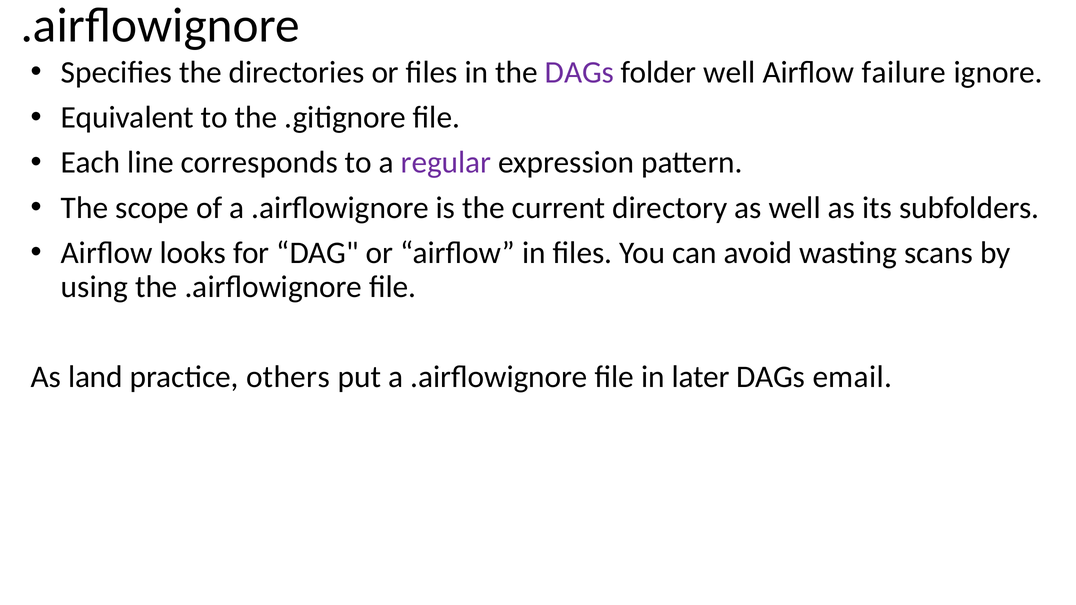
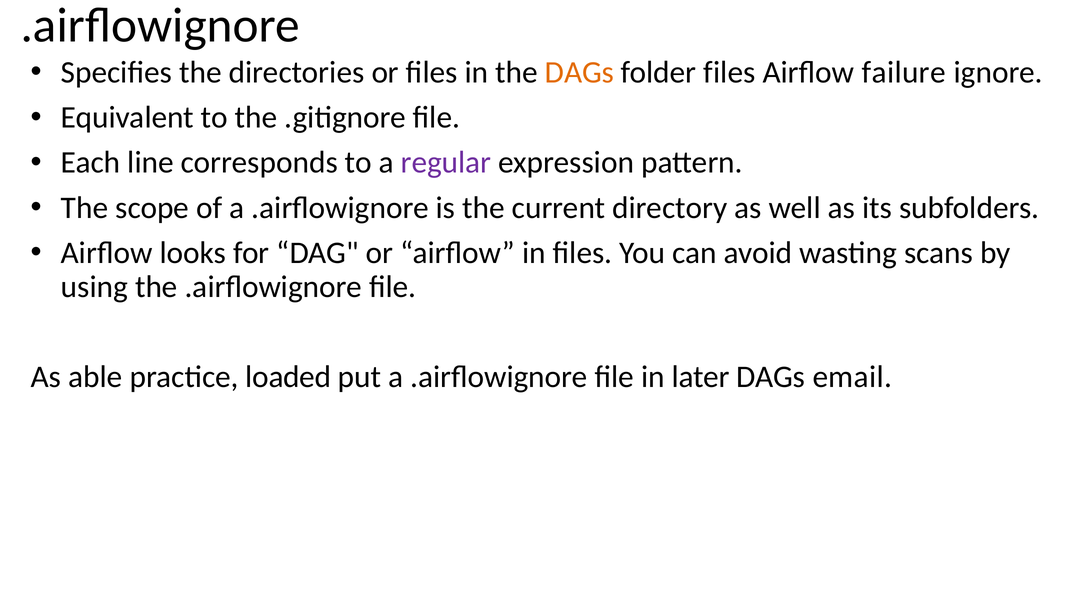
DAGs at (579, 72) colour: purple -> orange
folder well: well -> files
land: land -> able
others: others -> loaded
